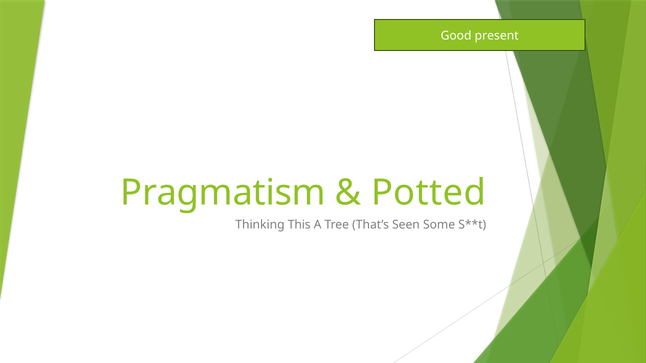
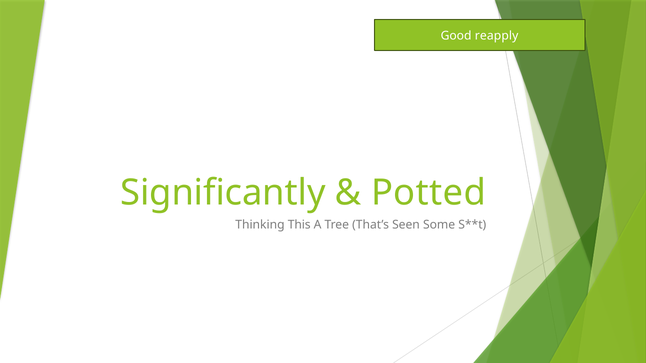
present: present -> reapply
Pragmatism: Pragmatism -> Significantly
